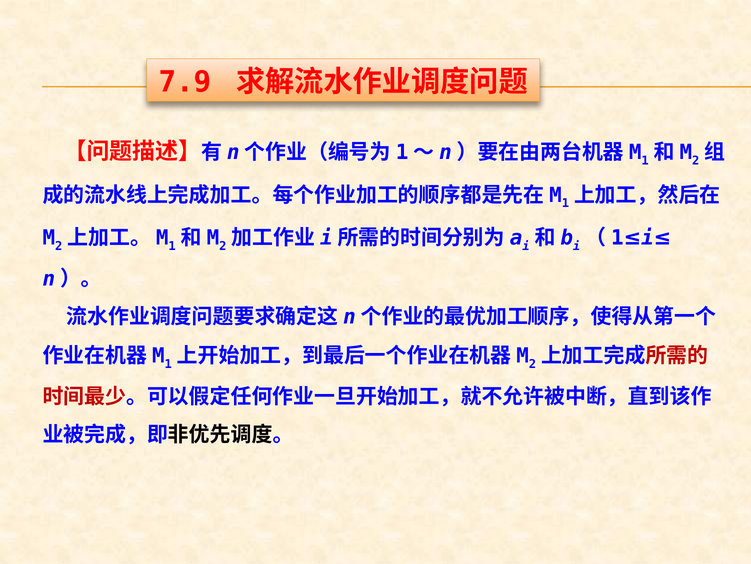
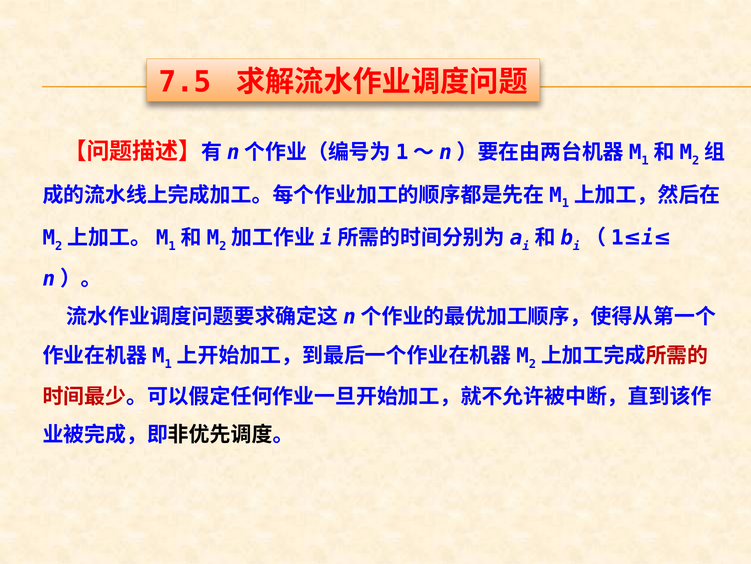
7.9: 7.9 -> 7.5
